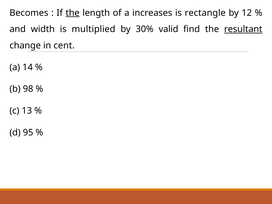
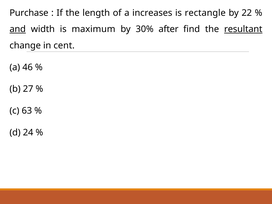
Becomes: Becomes -> Purchase
the at (73, 13) underline: present -> none
12: 12 -> 22
and underline: none -> present
multiplied: multiplied -> maximum
valid: valid -> after
14: 14 -> 46
98: 98 -> 27
13: 13 -> 63
95: 95 -> 24
